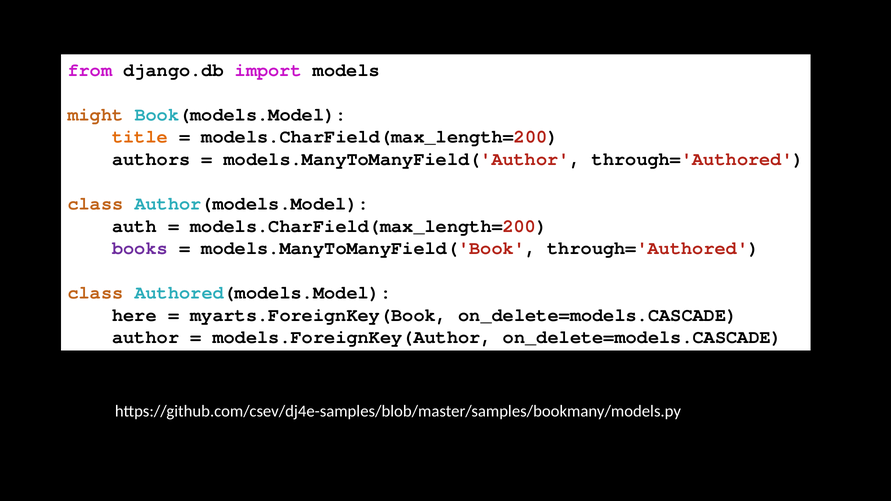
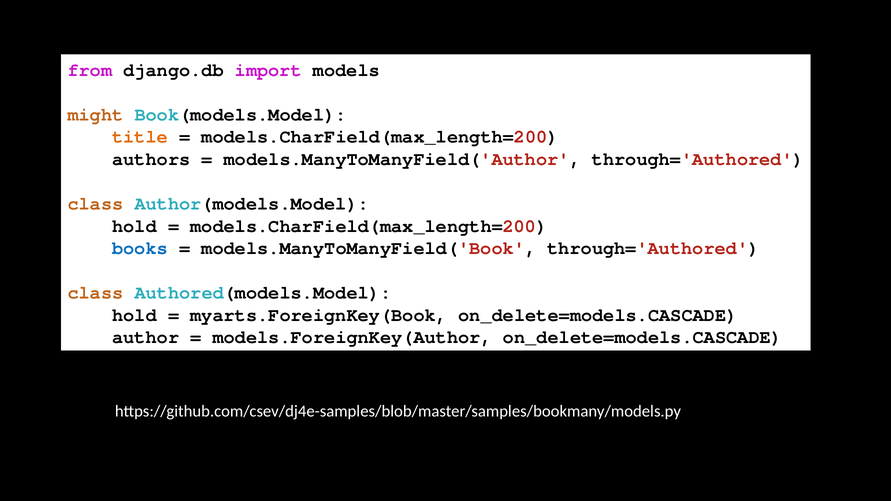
auth at (134, 226): auth -> hold
books colour: purple -> blue
here at (134, 315): here -> hold
